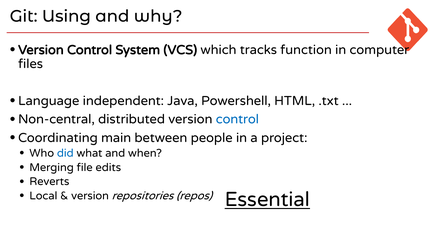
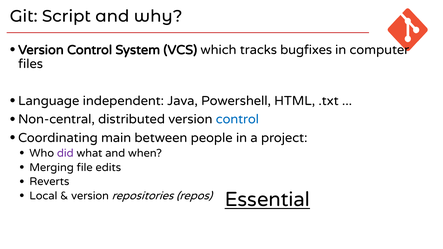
Using: Using -> Script
function: function -> bugfixes
did colour: blue -> purple
